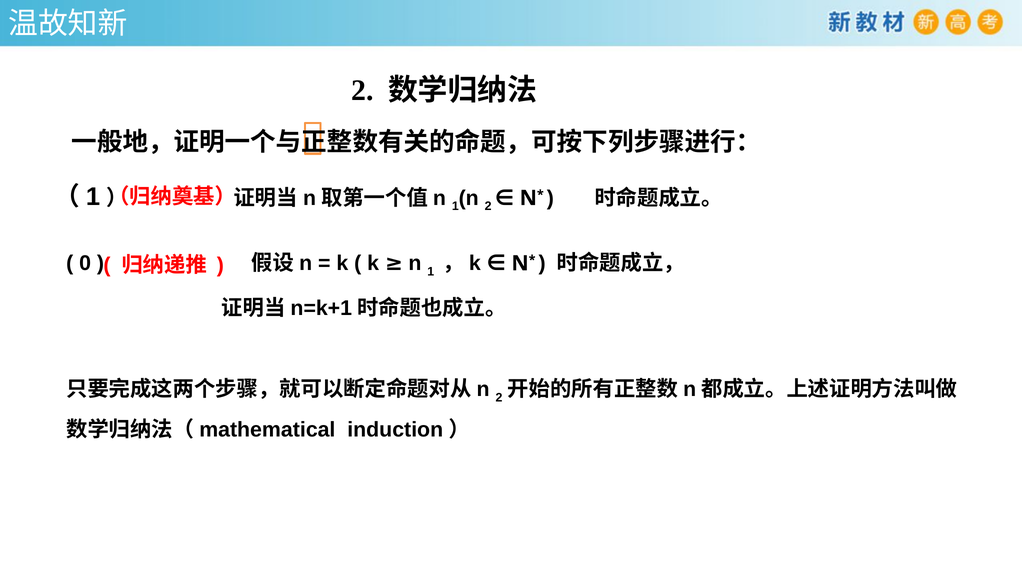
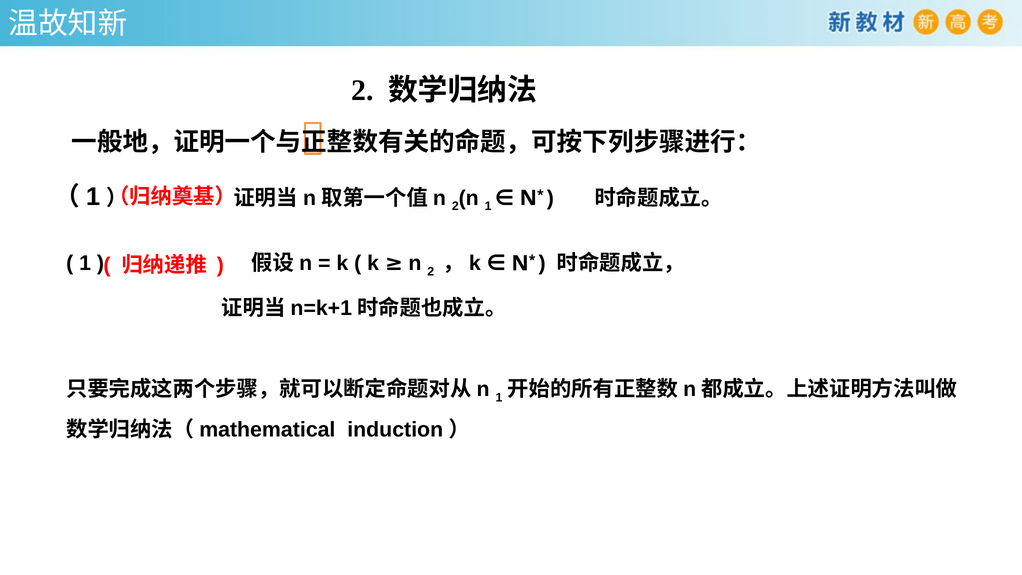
1 at (455, 206): 1 -> 2
n 2: 2 -> 1
0 at (85, 263): 0 -> 1
n 1: 1 -> 2
2 at (499, 397): 2 -> 1
